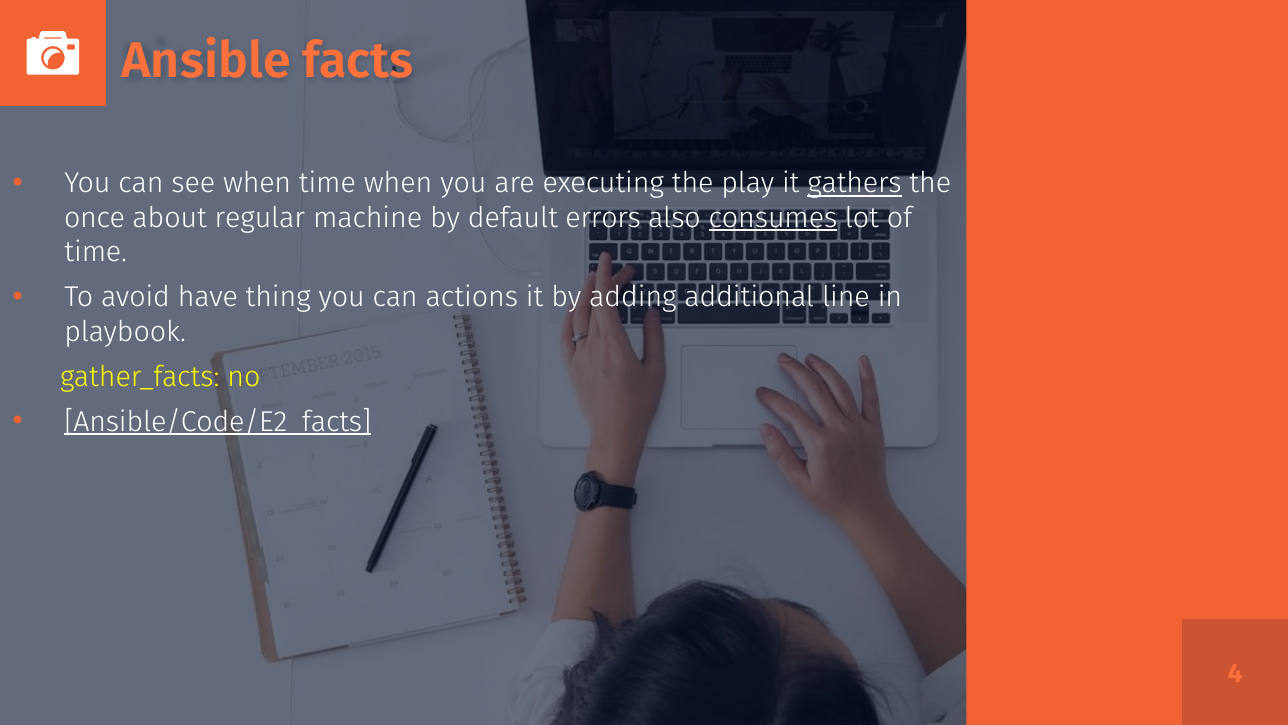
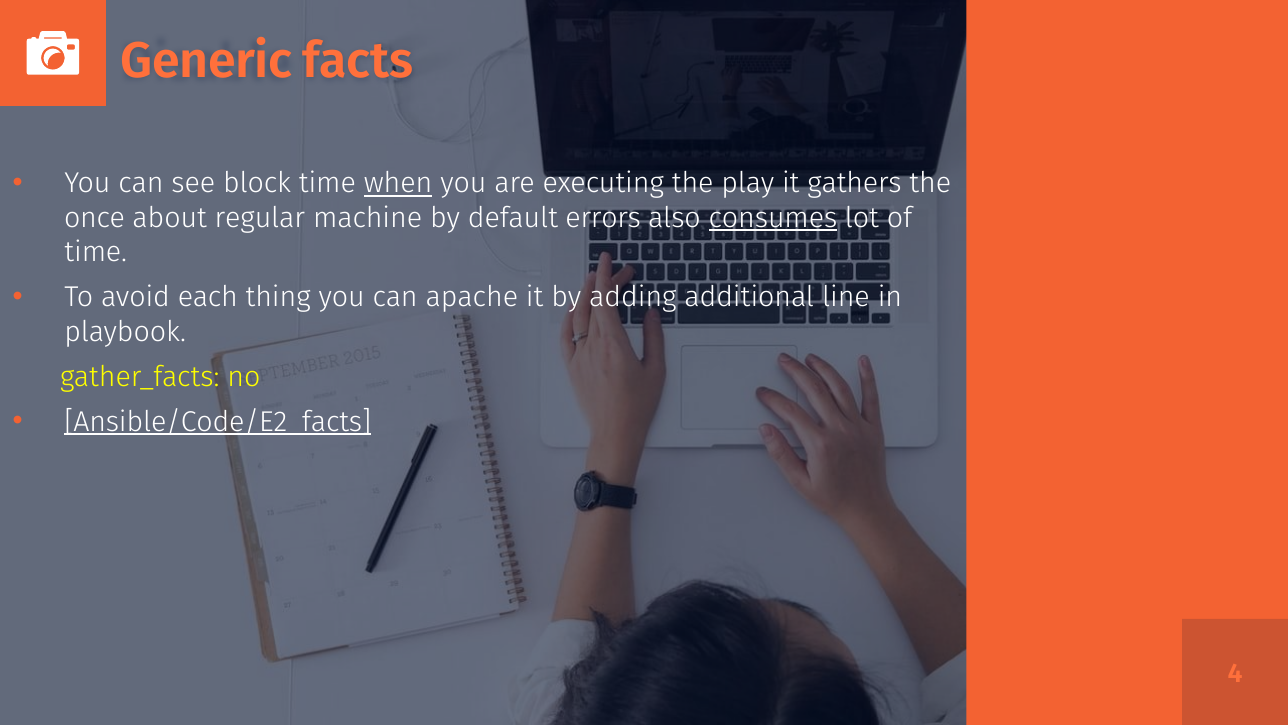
Ansible: Ansible -> Generic
see when: when -> block
when at (398, 183) underline: none -> present
gathers underline: present -> none
have: have -> each
actions: actions -> apache
